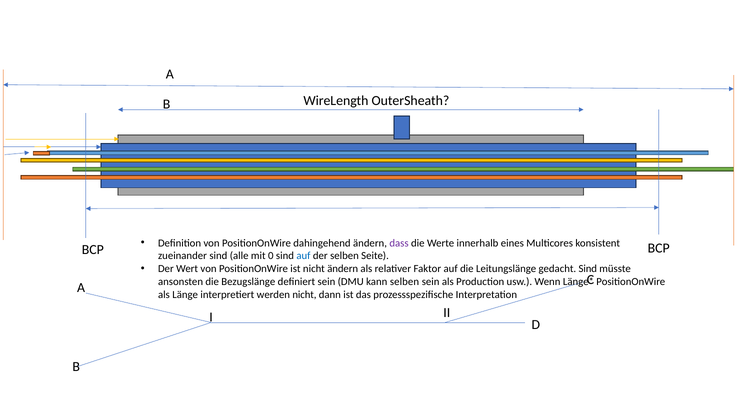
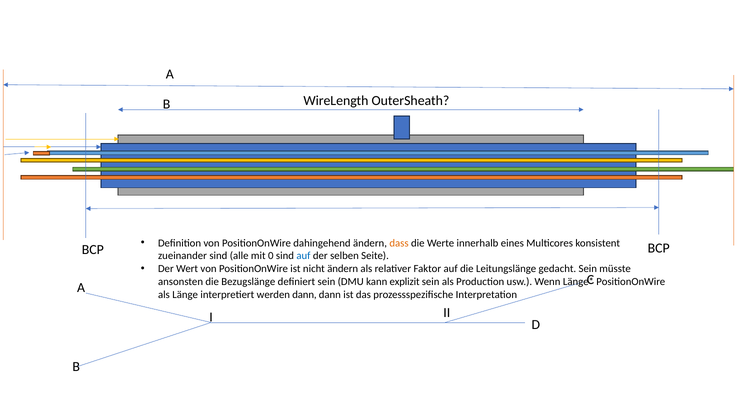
dass colour: purple -> orange
gedacht Sind: Sind -> Sein
kann selben: selben -> explizit
werden nicht: nicht -> dann
